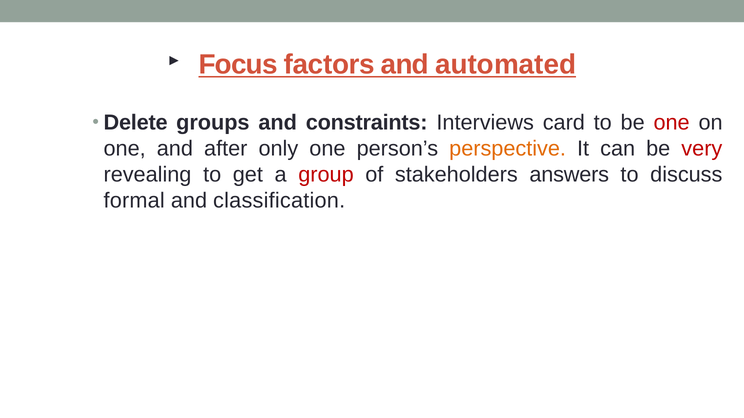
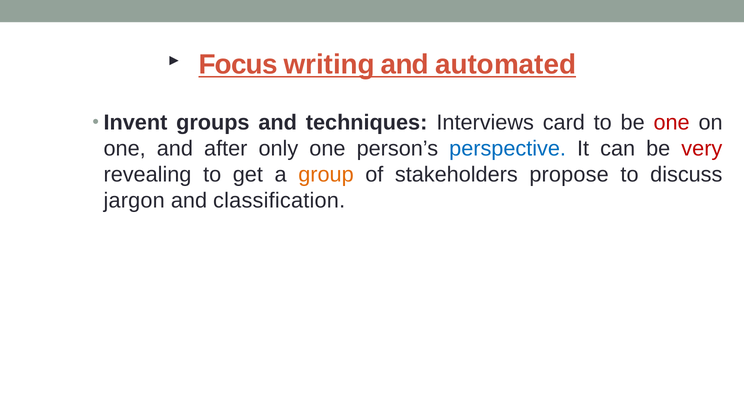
factors: factors -> writing
Delete: Delete -> Invent
constraints: constraints -> techniques
perspective colour: orange -> blue
group colour: red -> orange
answers: answers -> propose
formal: formal -> jargon
